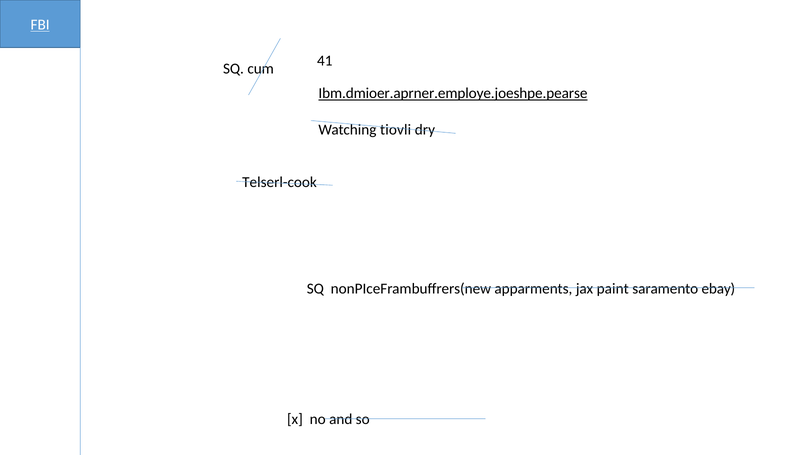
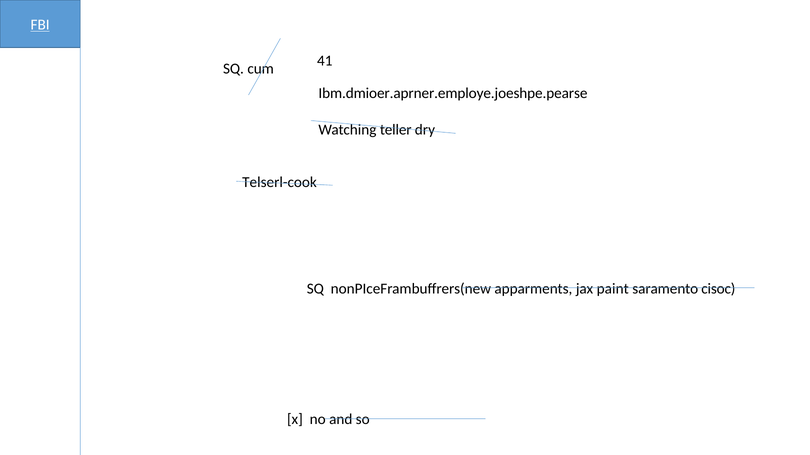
Ibm.dmioer.aprner.employe.joeshpe.pearse underline: present -> none
tiovli: tiovli -> teller
ebay: ebay -> cisoc
